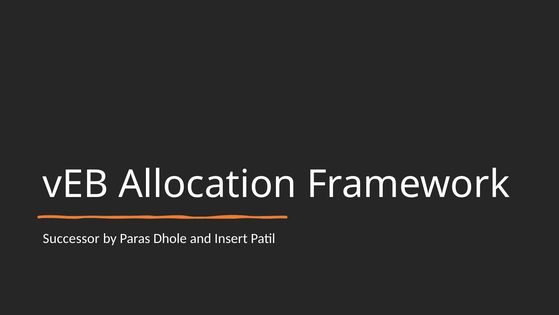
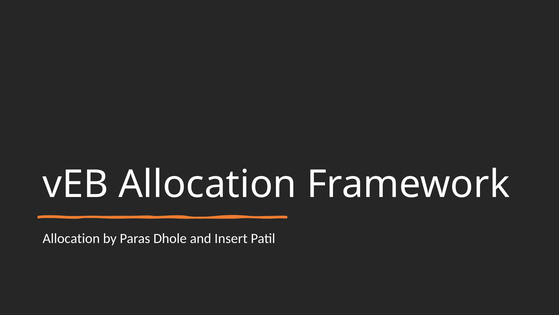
Successor at (71, 238): Successor -> Allocation
